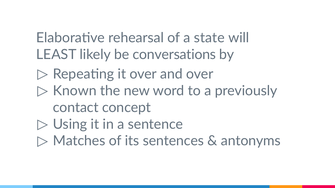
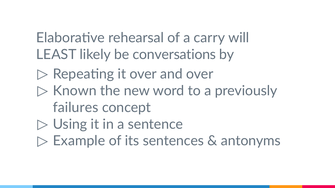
state: state -> carry
contact: contact -> failures
Matches: Matches -> Example
